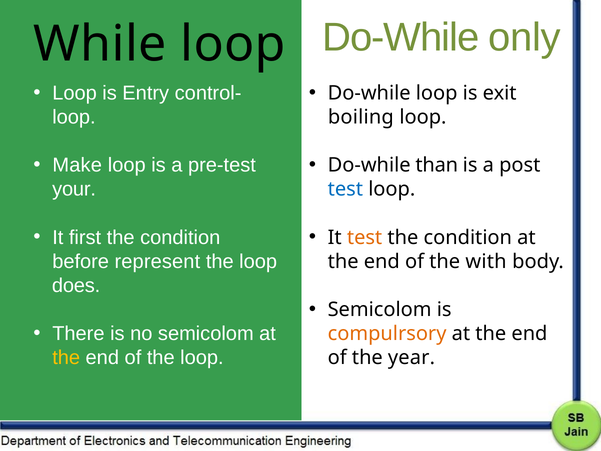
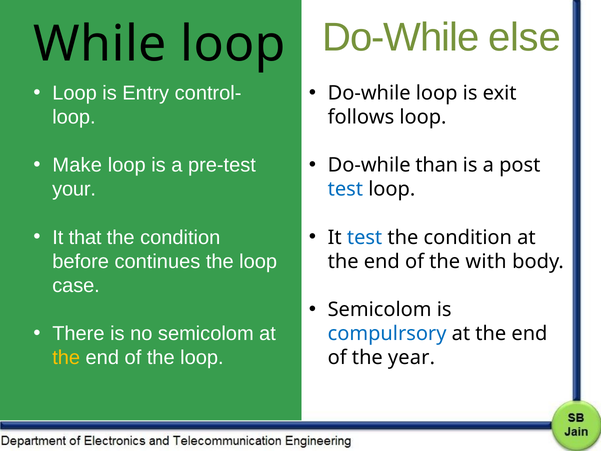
only: only -> else
boiling: boiling -> follows
first: first -> that
test at (365, 237) colour: orange -> blue
represent: represent -> continues
does: does -> case
compulrsory colour: orange -> blue
